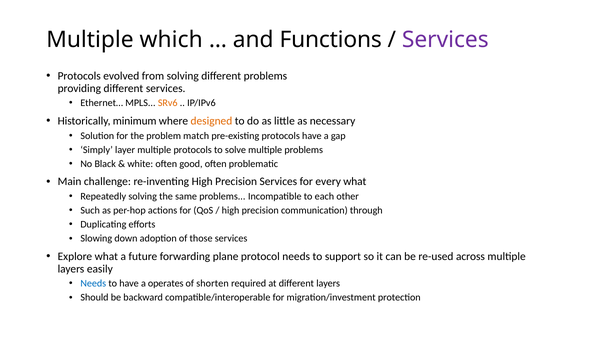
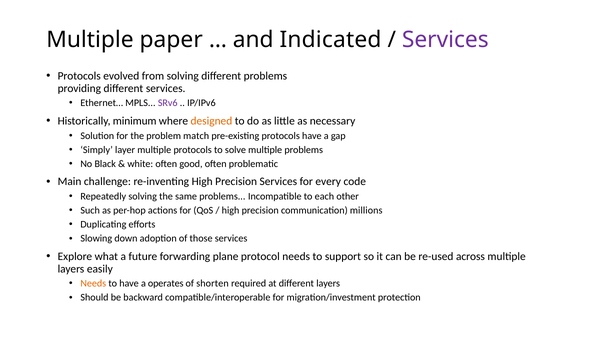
which: which -> paper
Functions: Functions -> Indicated
SRv6 colour: orange -> purple
every what: what -> code
through: through -> millions
Needs at (93, 284) colour: blue -> orange
